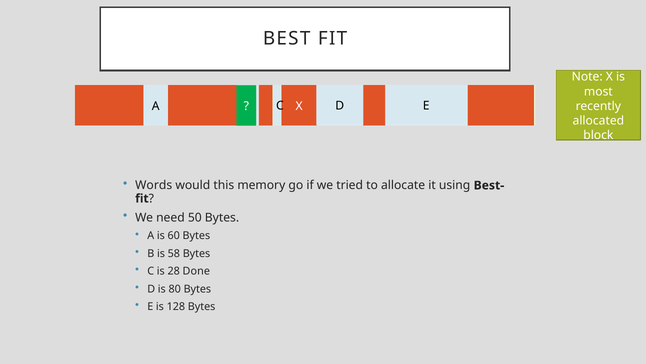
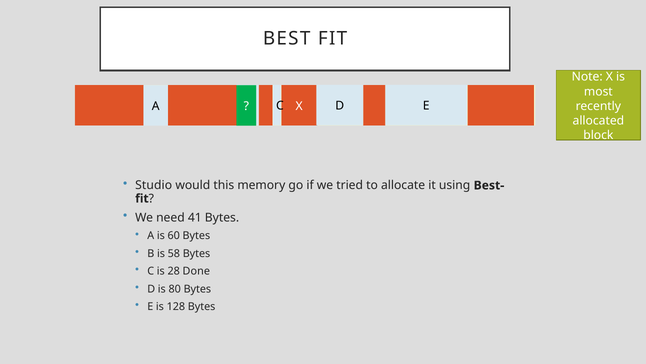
Words: Words -> Studio
50: 50 -> 41
